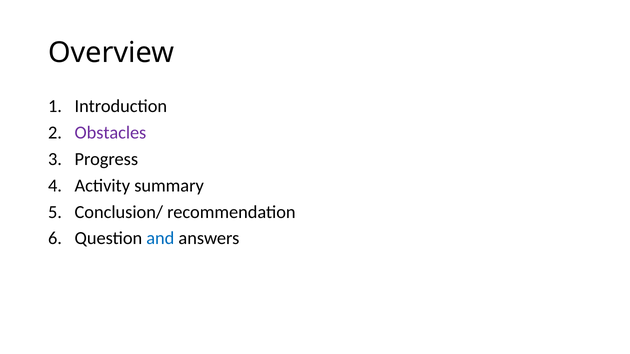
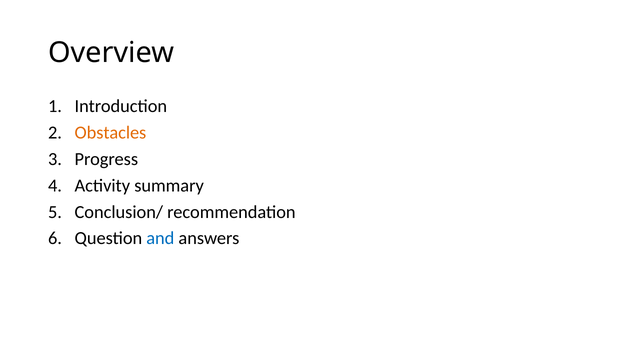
Obstacles colour: purple -> orange
